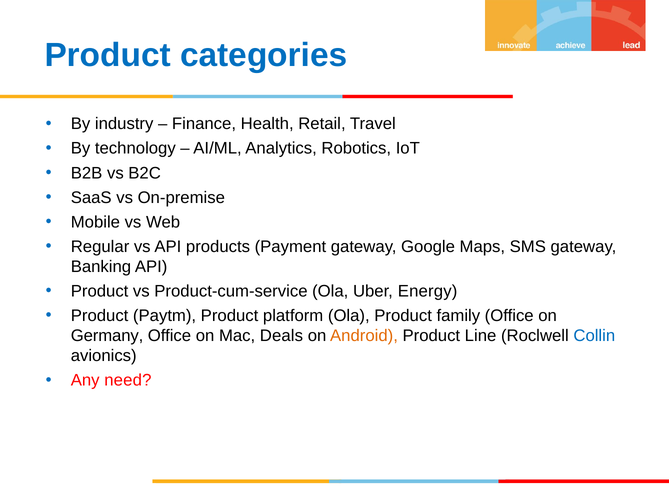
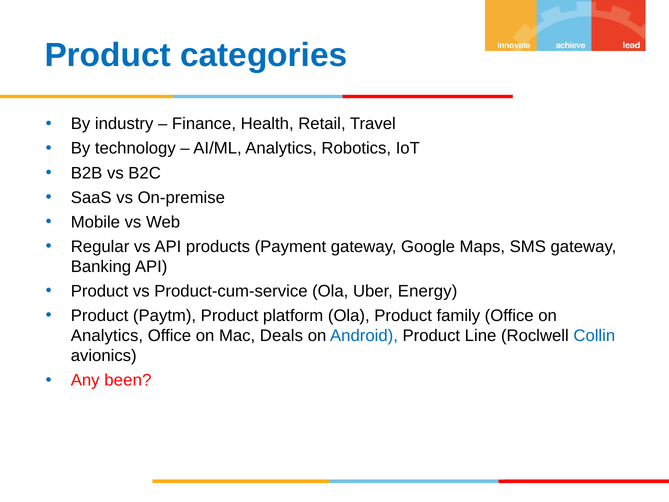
Germany at (107, 336): Germany -> Analytics
Android colour: orange -> blue
need: need -> been
